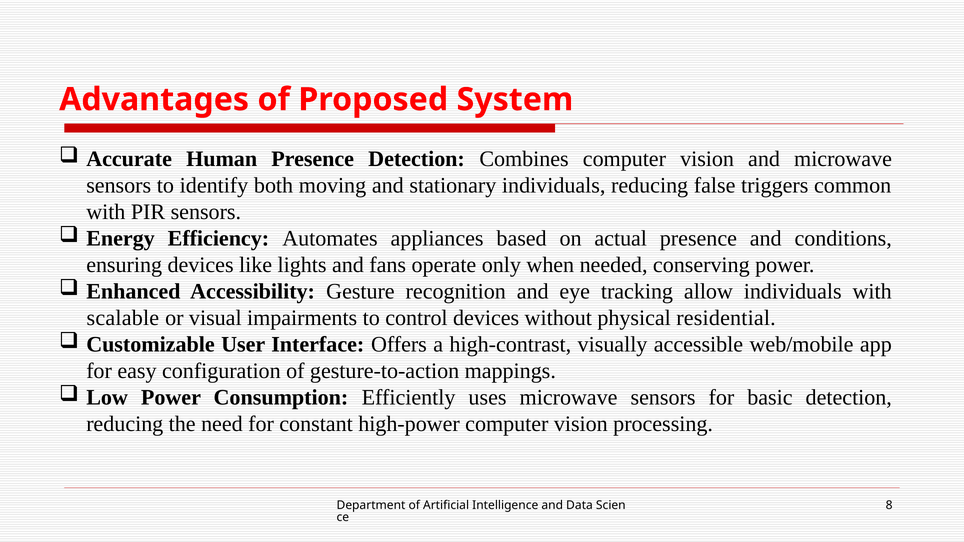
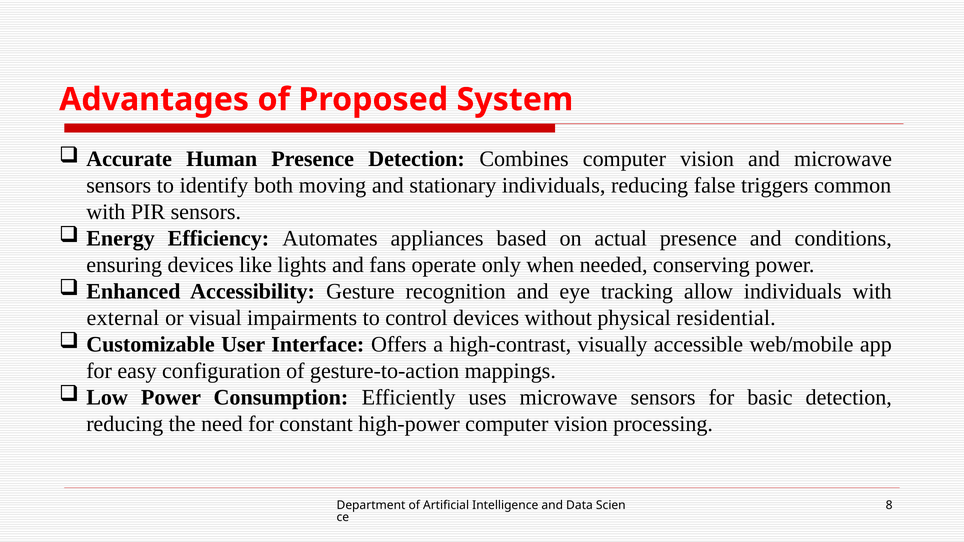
scalable: scalable -> external
